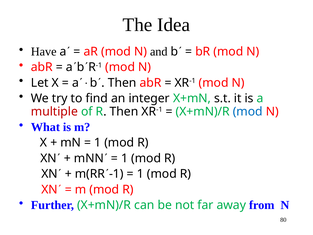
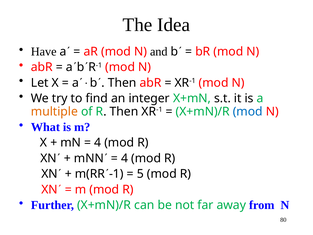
multiple colour: red -> orange
1 at (98, 143): 1 -> 4
1 at (125, 158): 1 -> 4
1 at (140, 174): 1 -> 5
